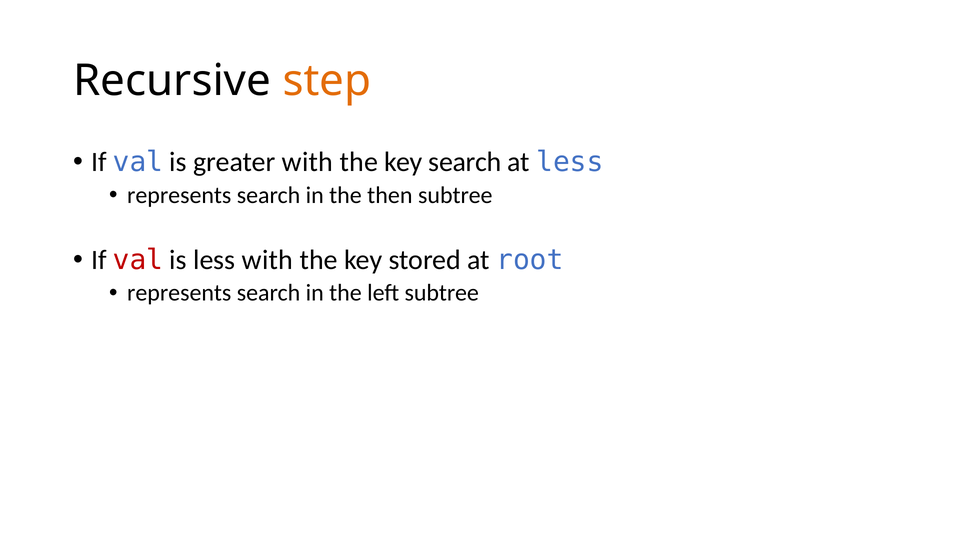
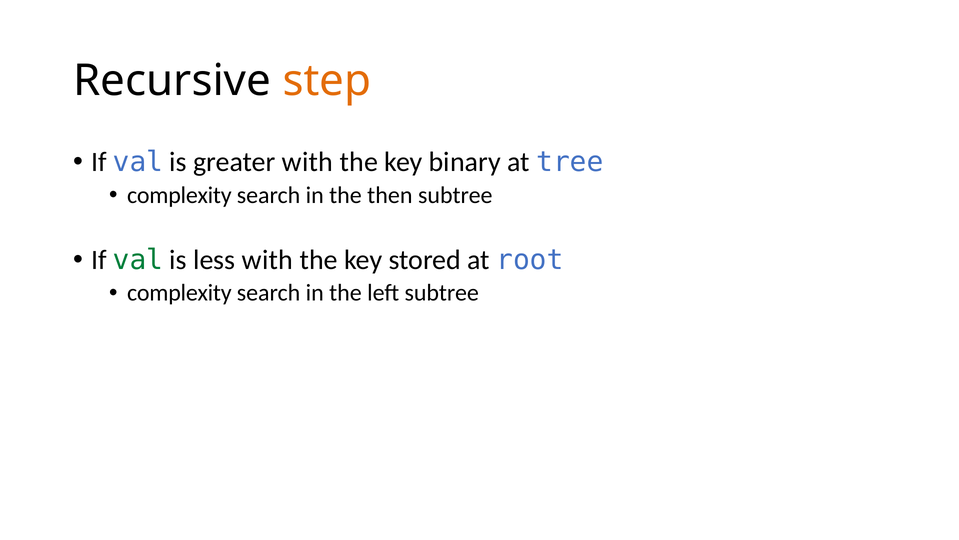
key search: search -> binary
at less: less -> tree
represents at (179, 195): represents -> complexity
val at (138, 260) colour: red -> green
represents at (179, 293): represents -> complexity
